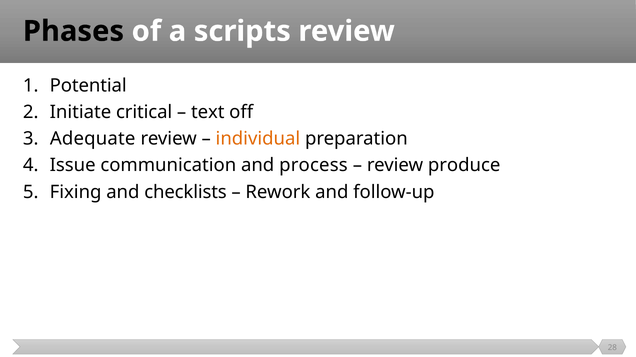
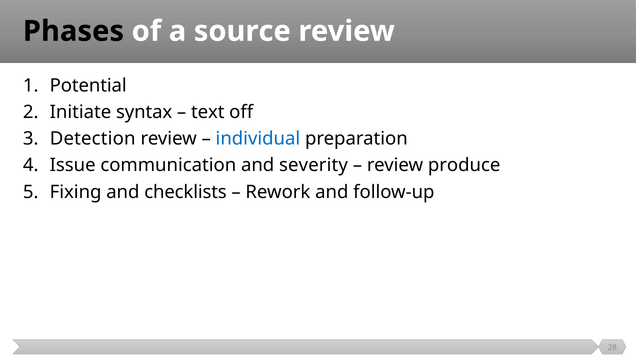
scripts: scripts -> source
critical: critical -> syntax
Adequate: Adequate -> Detection
individual colour: orange -> blue
process: process -> severity
